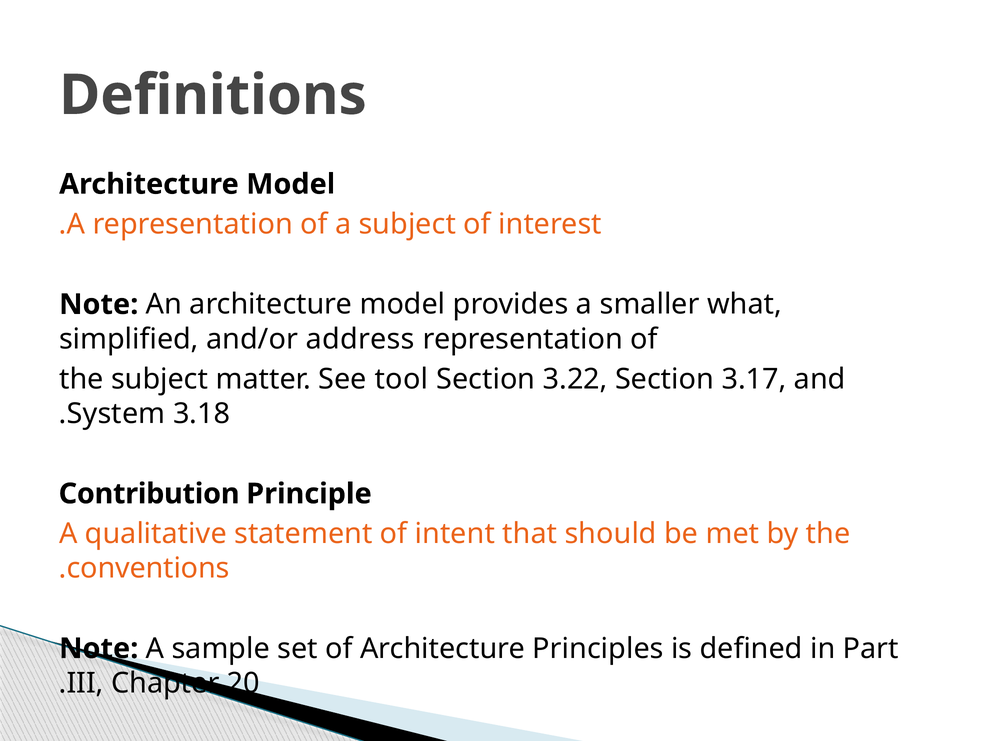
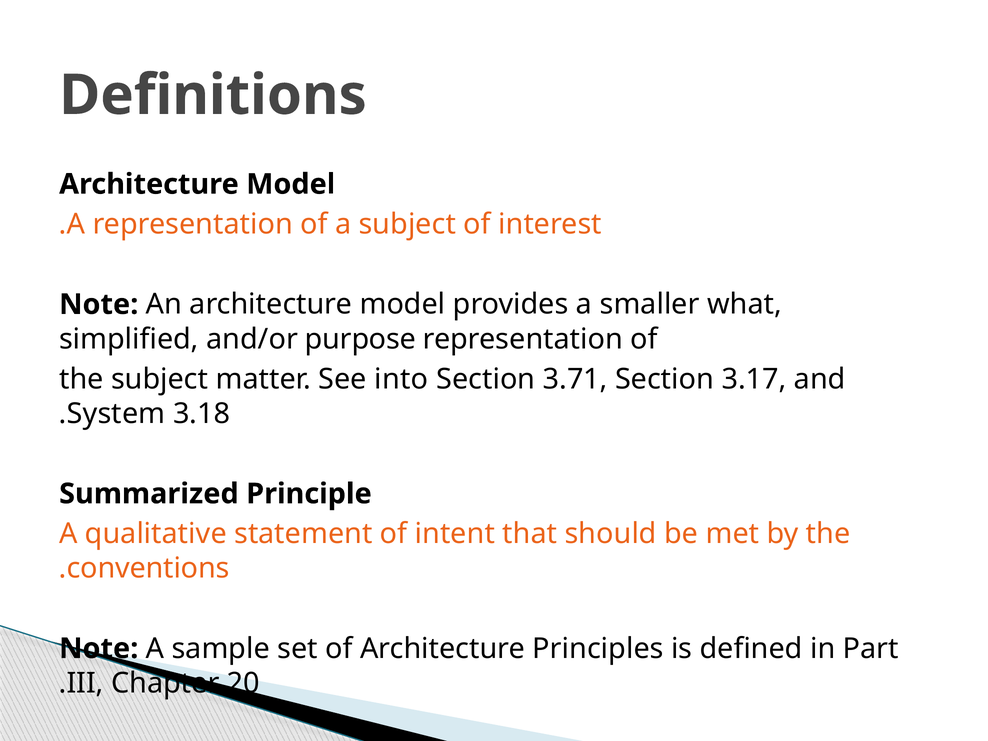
address: address -> purpose
tool: tool -> into
3.22: 3.22 -> 3.71
Contribution: Contribution -> Summarized
